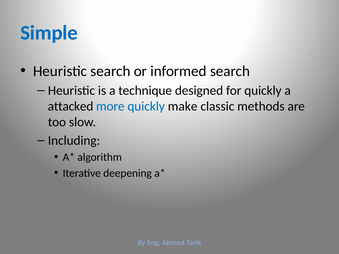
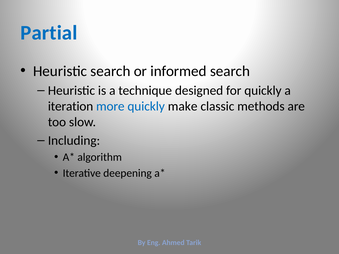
Simple: Simple -> Partial
attacked: attacked -> iteration
